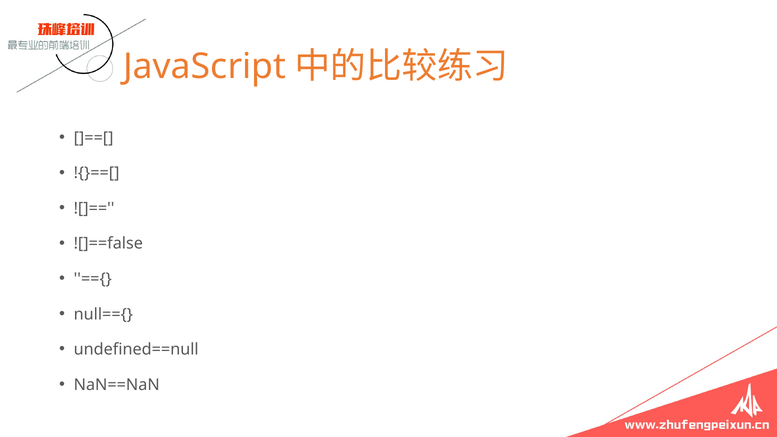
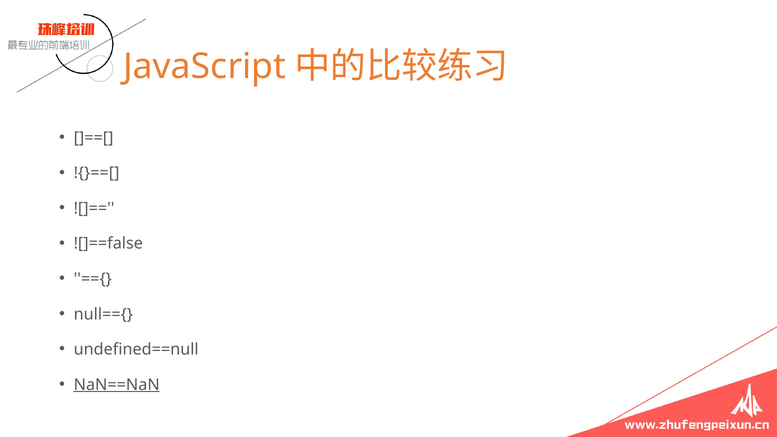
NaN==NaN underline: none -> present
